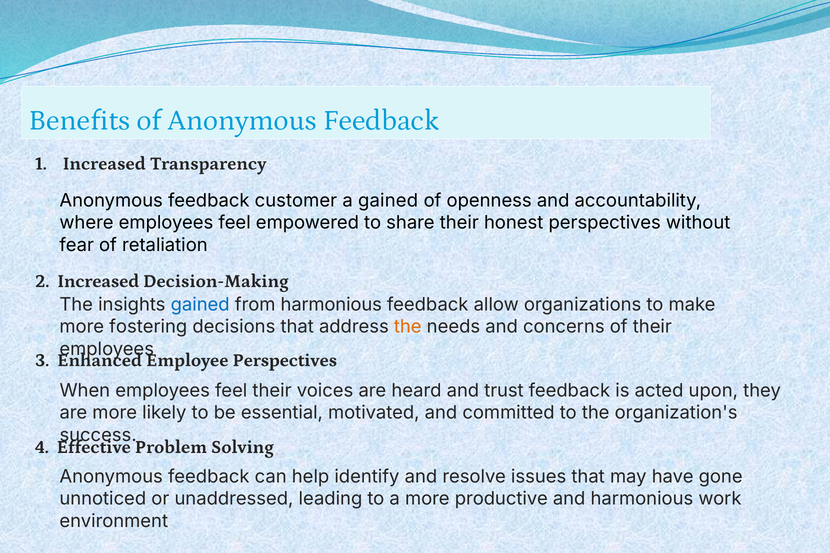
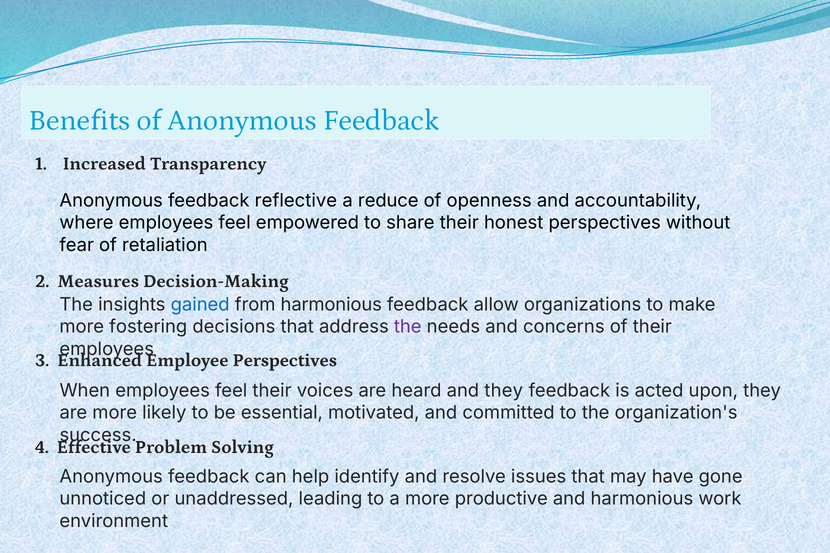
customer: customer -> reflective
a gained: gained -> reduce
2 Increased: Increased -> Measures
the at (408, 327) colour: orange -> purple
and trust: trust -> they
